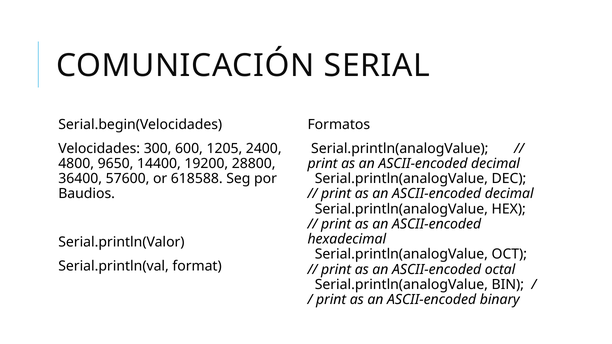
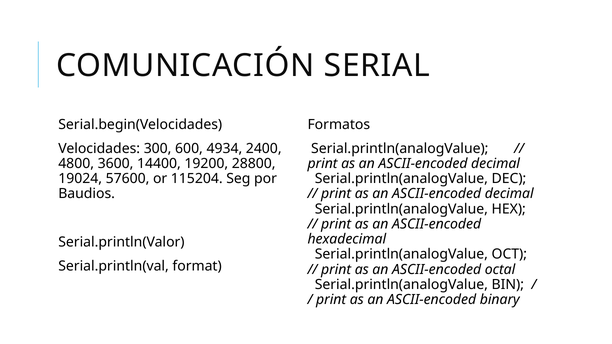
1205: 1205 -> 4934
9650: 9650 -> 3600
36400: 36400 -> 19024
618588: 618588 -> 115204
